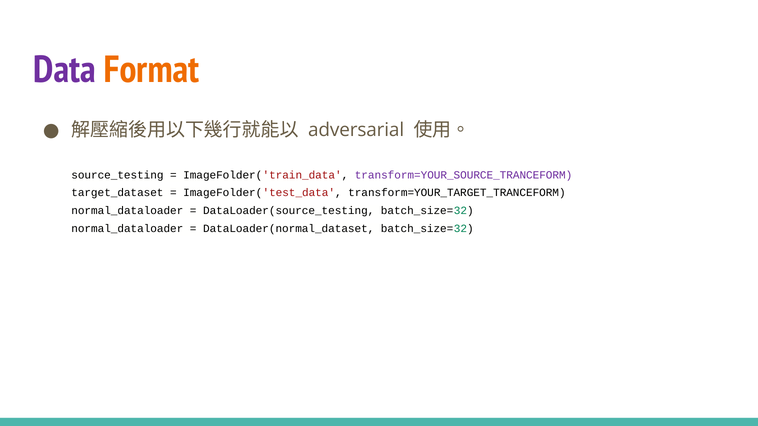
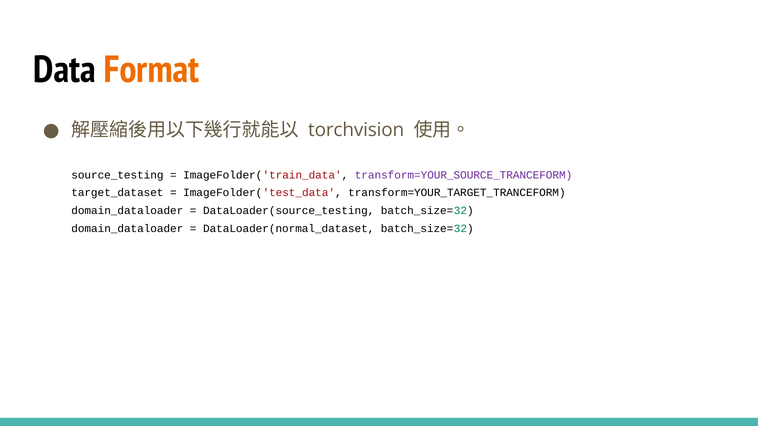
Data colour: purple -> black
adversarial: adversarial -> torchvision
normal_dataloader at (127, 211): normal_dataloader -> domain_dataloader
normal_dataloader at (127, 229): normal_dataloader -> domain_dataloader
